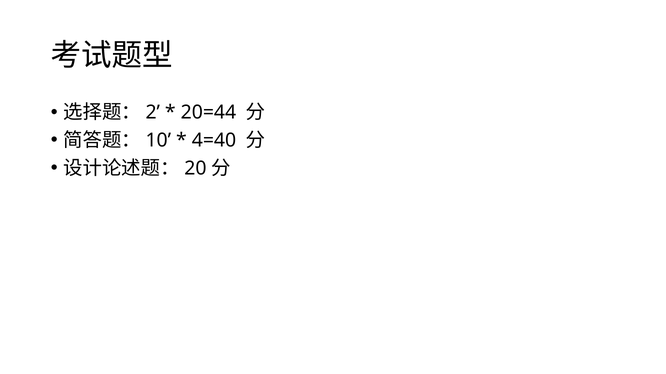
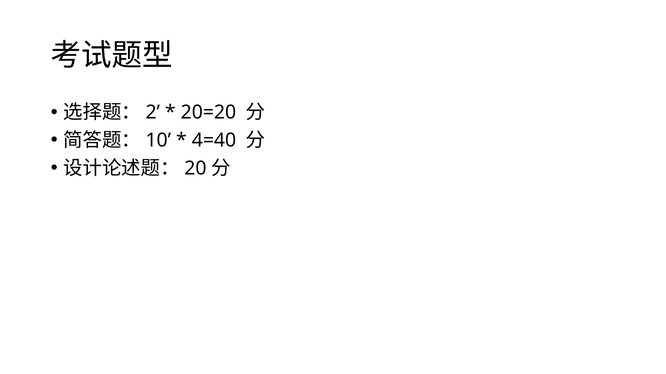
20=44: 20=44 -> 20=20
